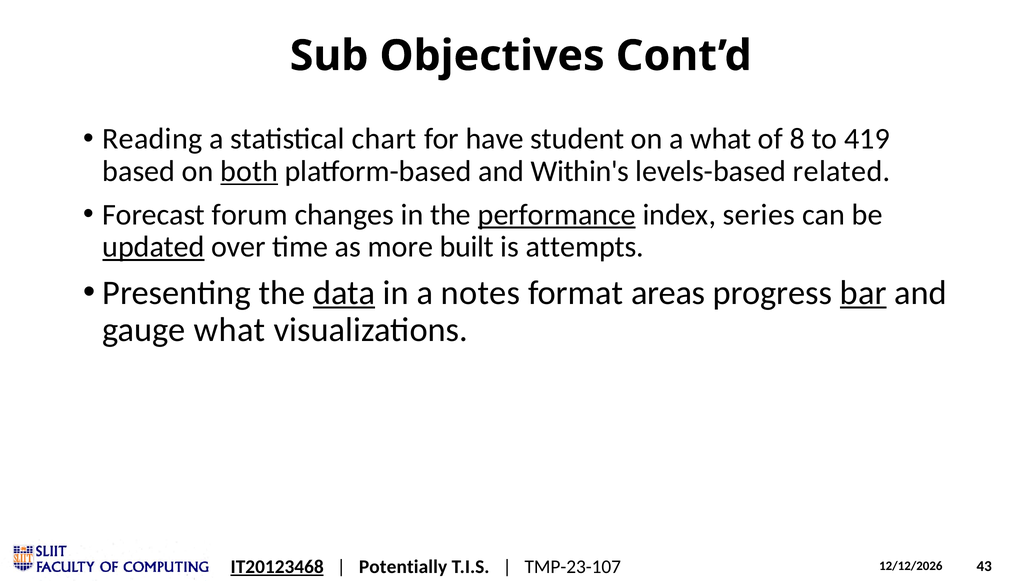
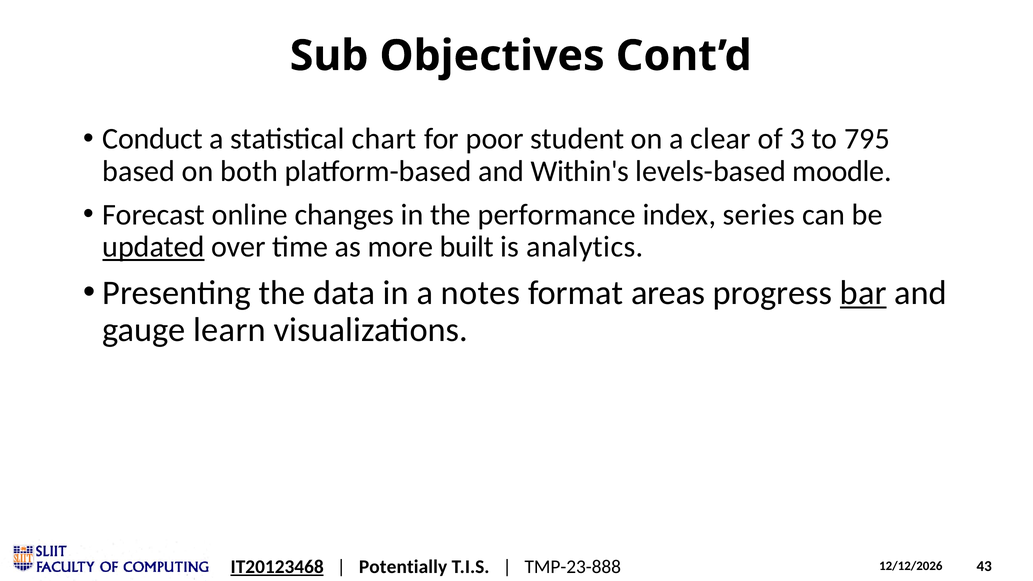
Reading: Reading -> Conduct
have: have -> poor
a what: what -> clear
8: 8 -> 3
419: 419 -> 795
both underline: present -> none
related: related -> moodle
forum: forum -> online
performance underline: present -> none
attempts: attempts -> analytics
data underline: present -> none
gauge what: what -> learn
TMP-23-107: TMP-23-107 -> TMP-23-888
